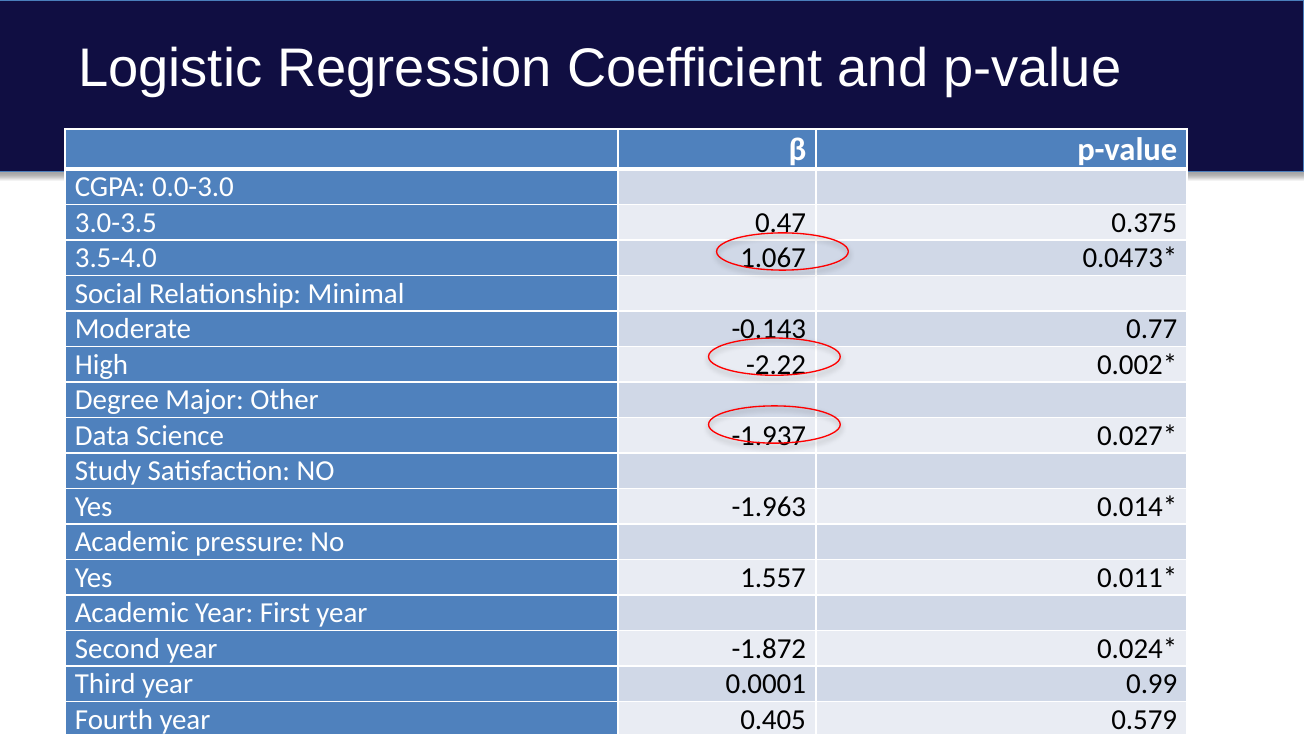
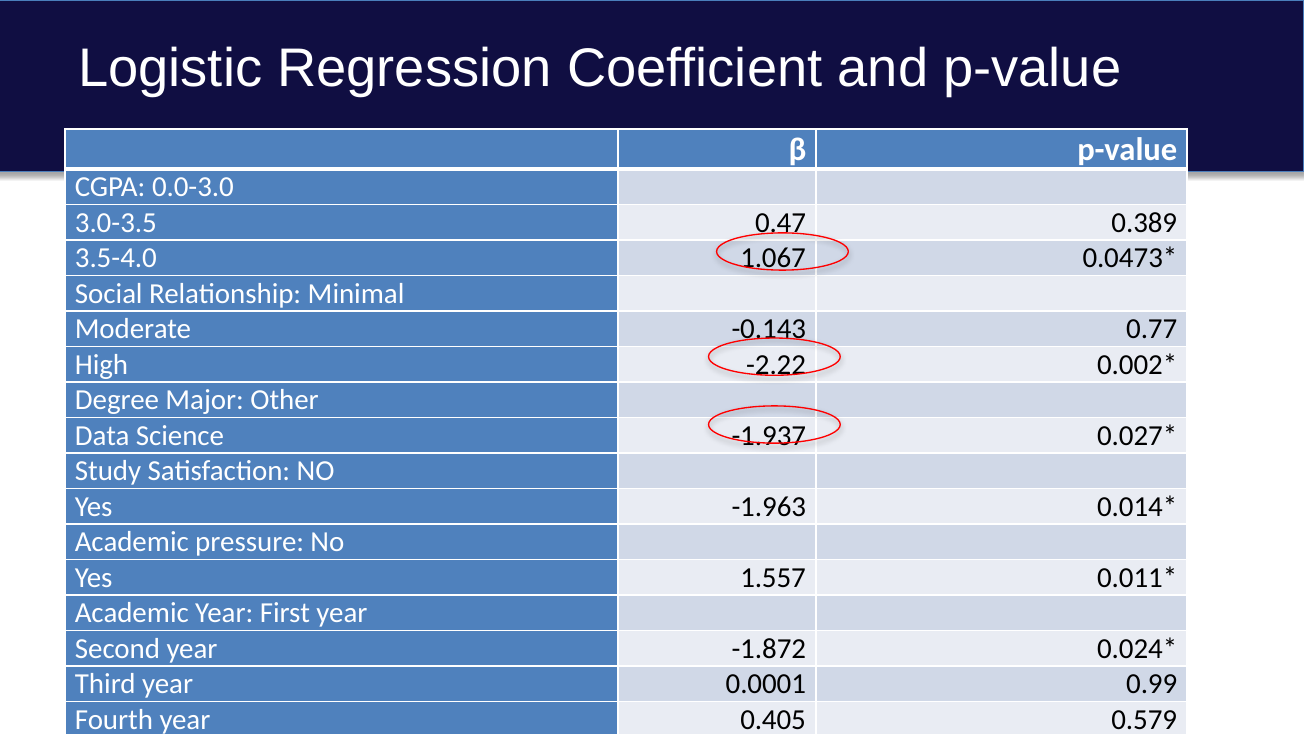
0.375: 0.375 -> 0.389
